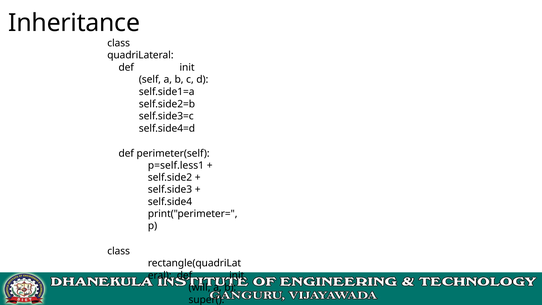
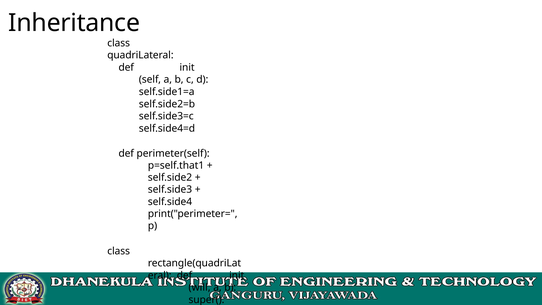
p=self.less1: p=self.less1 -> p=self.that1
